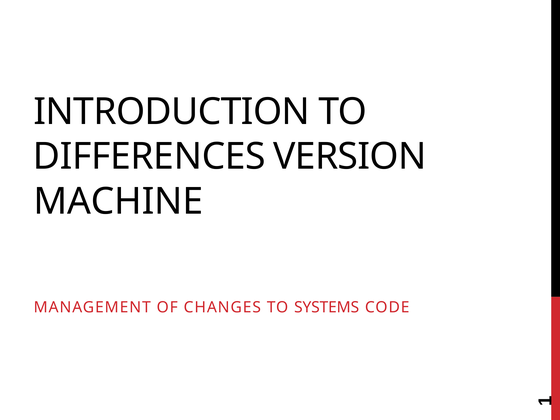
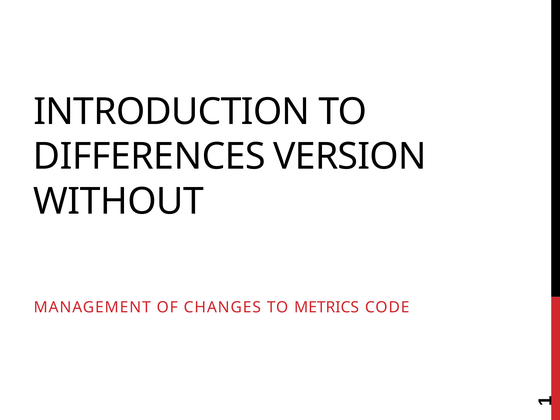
MACHINE: MACHINE -> WITHOUT
SYSTEMS: SYSTEMS -> METRICS
